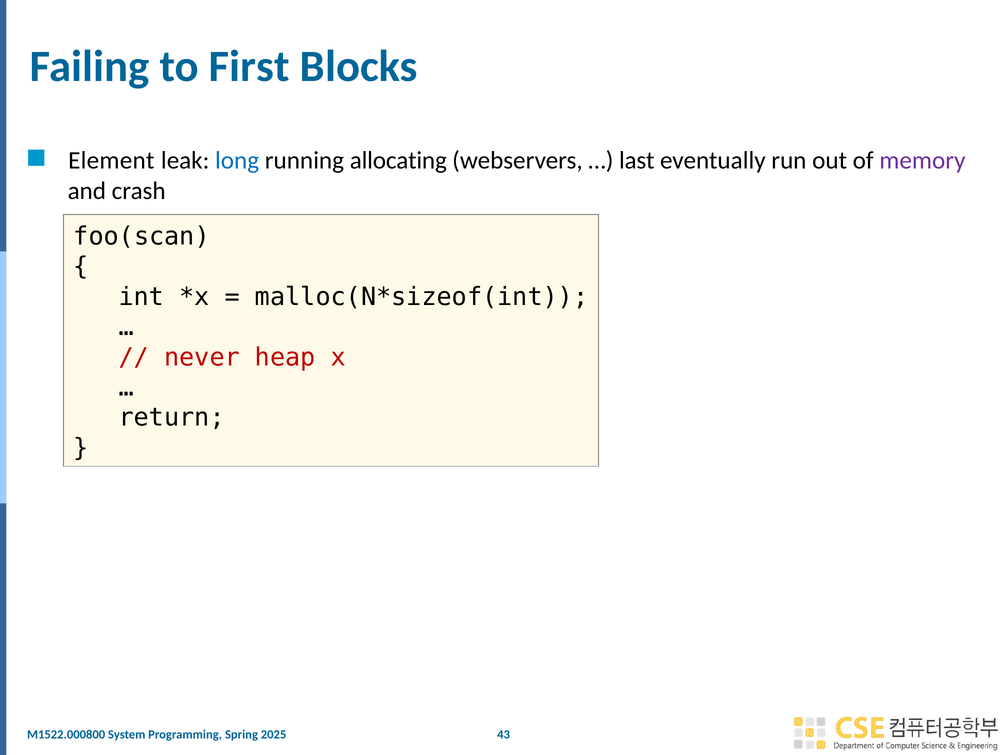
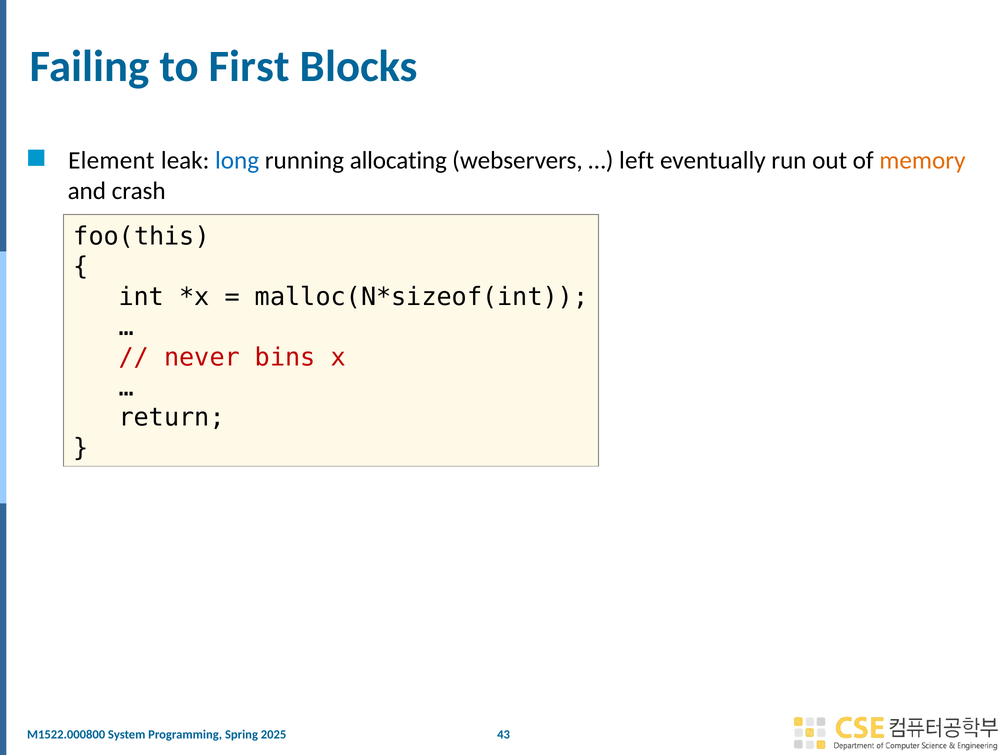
last: last -> left
memory colour: purple -> orange
foo(scan: foo(scan -> foo(this
heap: heap -> bins
